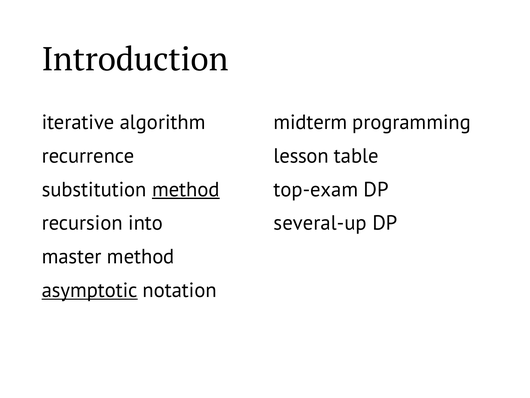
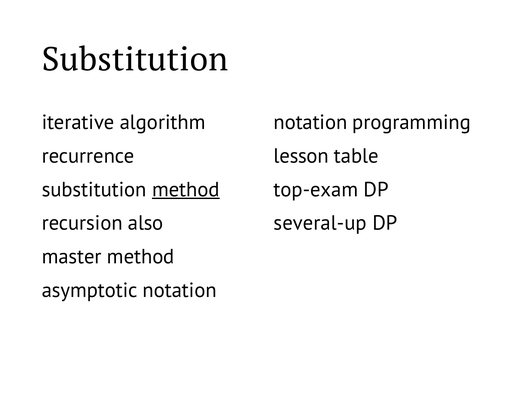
Introduction at (135, 59): Introduction -> Substitution
midterm at (310, 122): midterm -> notation
into: into -> also
asymptotic underline: present -> none
